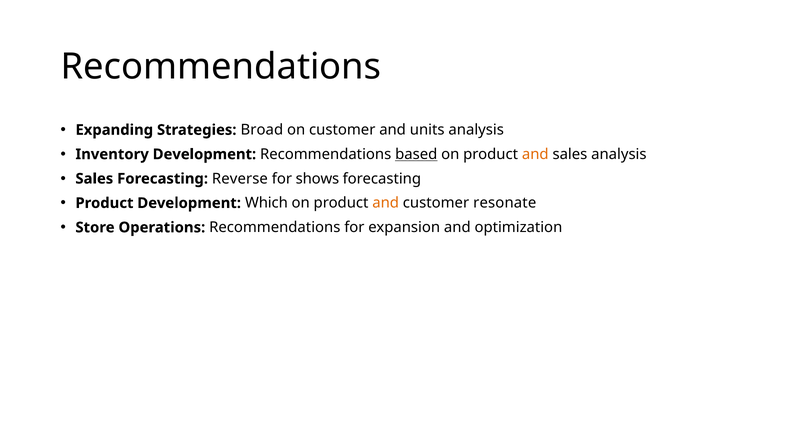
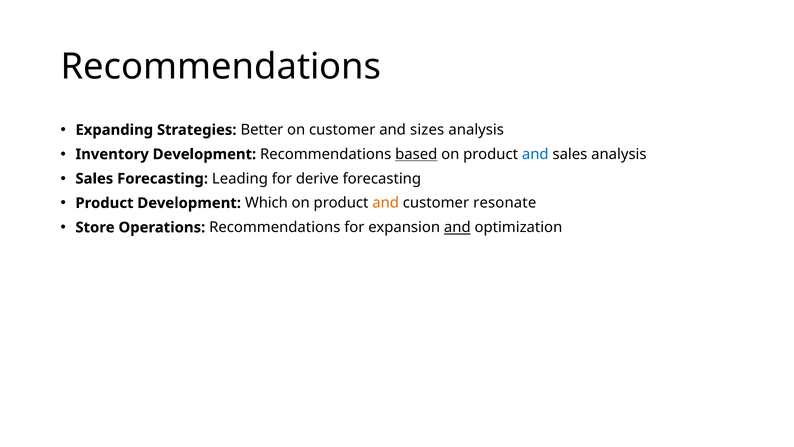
Broad: Broad -> Better
units: units -> sizes
and at (535, 154) colour: orange -> blue
Reverse: Reverse -> Leading
shows: shows -> derive
and at (457, 227) underline: none -> present
